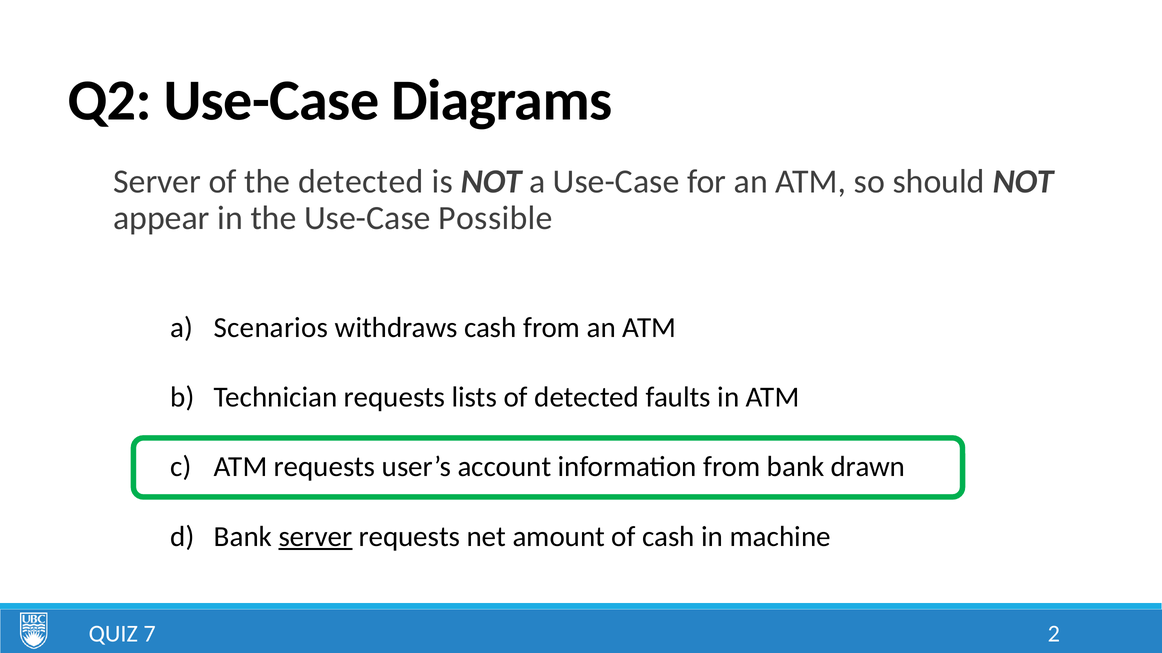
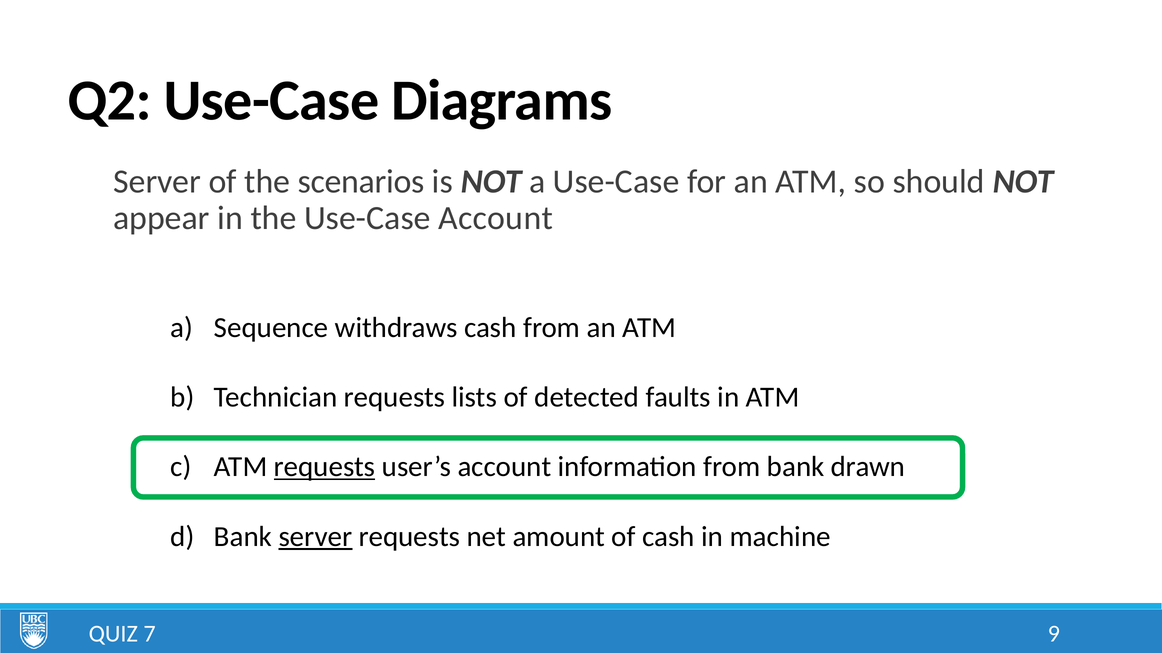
the detected: detected -> scenarios
Use-Case Possible: Possible -> Account
Scenarios: Scenarios -> Sequence
requests at (325, 467) underline: none -> present
2: 2 -> 9
